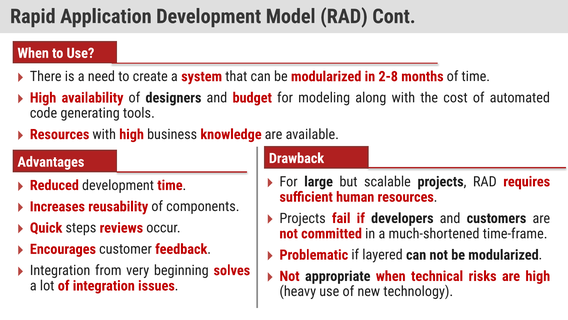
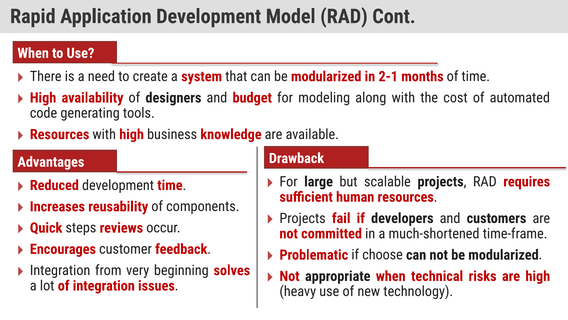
2-8: 2-8 -> 2-1
layered: layered -> choose
